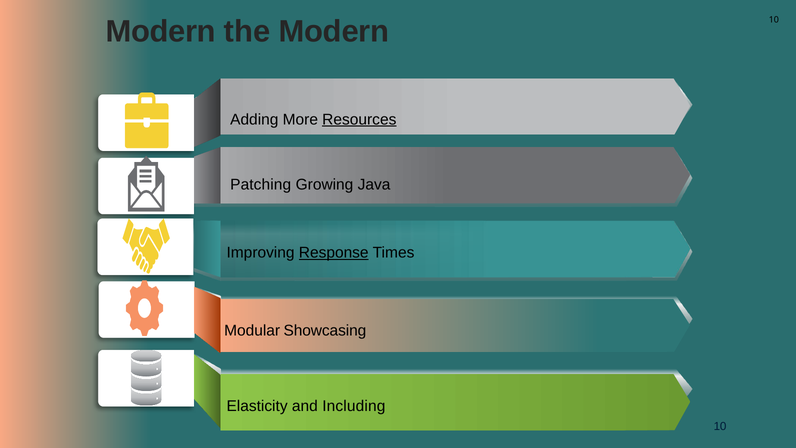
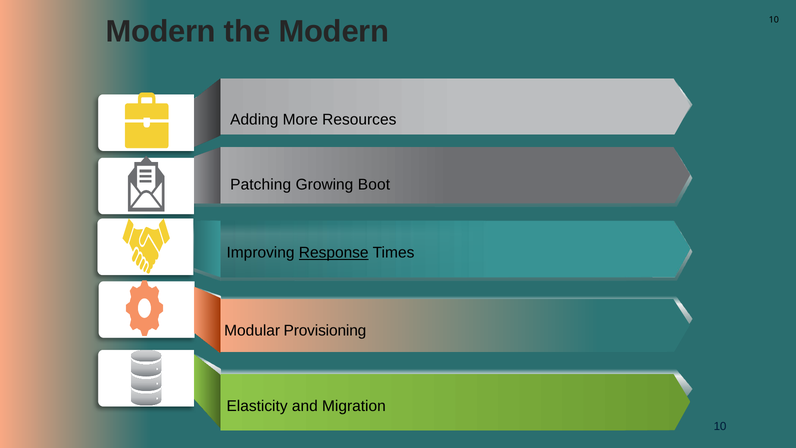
Resources underline: present -> none
Java: Java -> Boot
Showcasing: Showcasing -> Provisioning
Including: Including -> Migration
